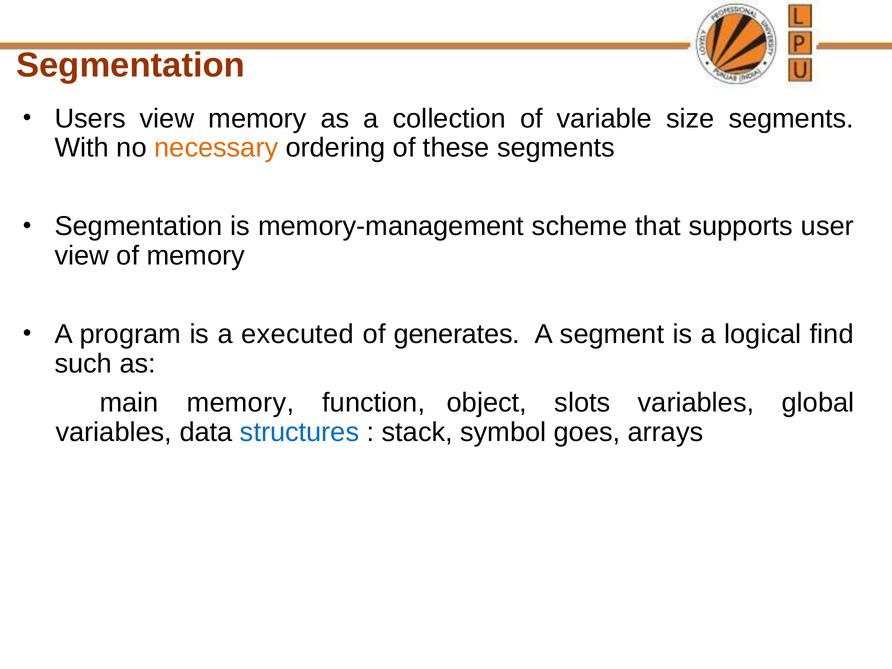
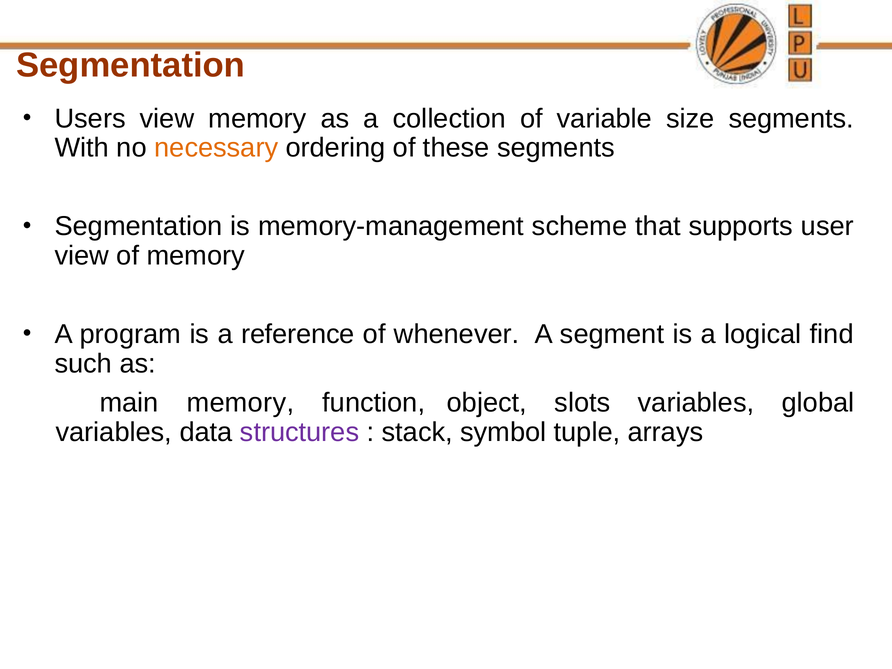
executed: executed -> reference
generates: generates -> whenever
structures colour: blue -> purple
goes: goes -> tuple
